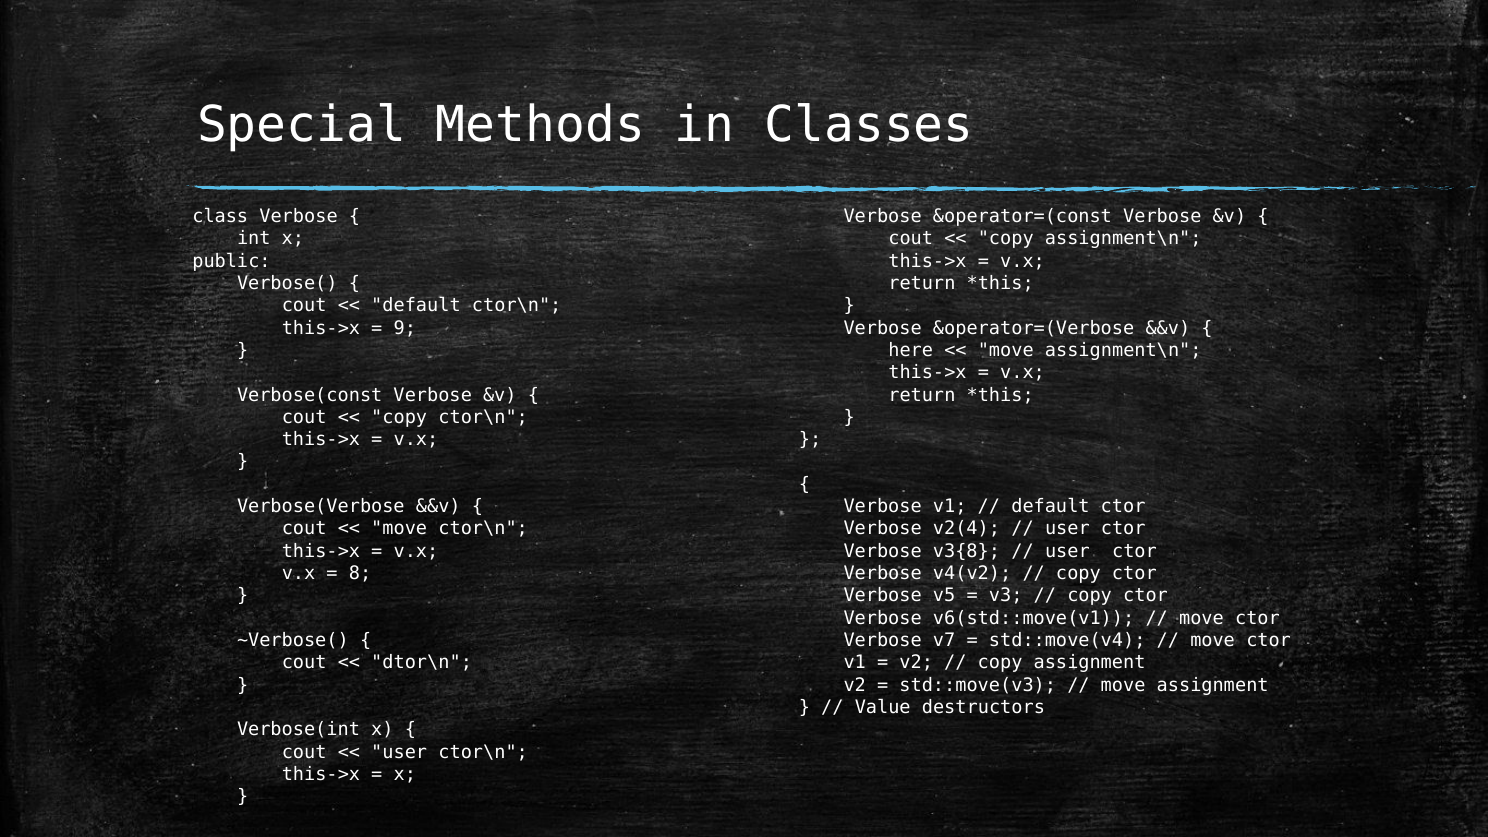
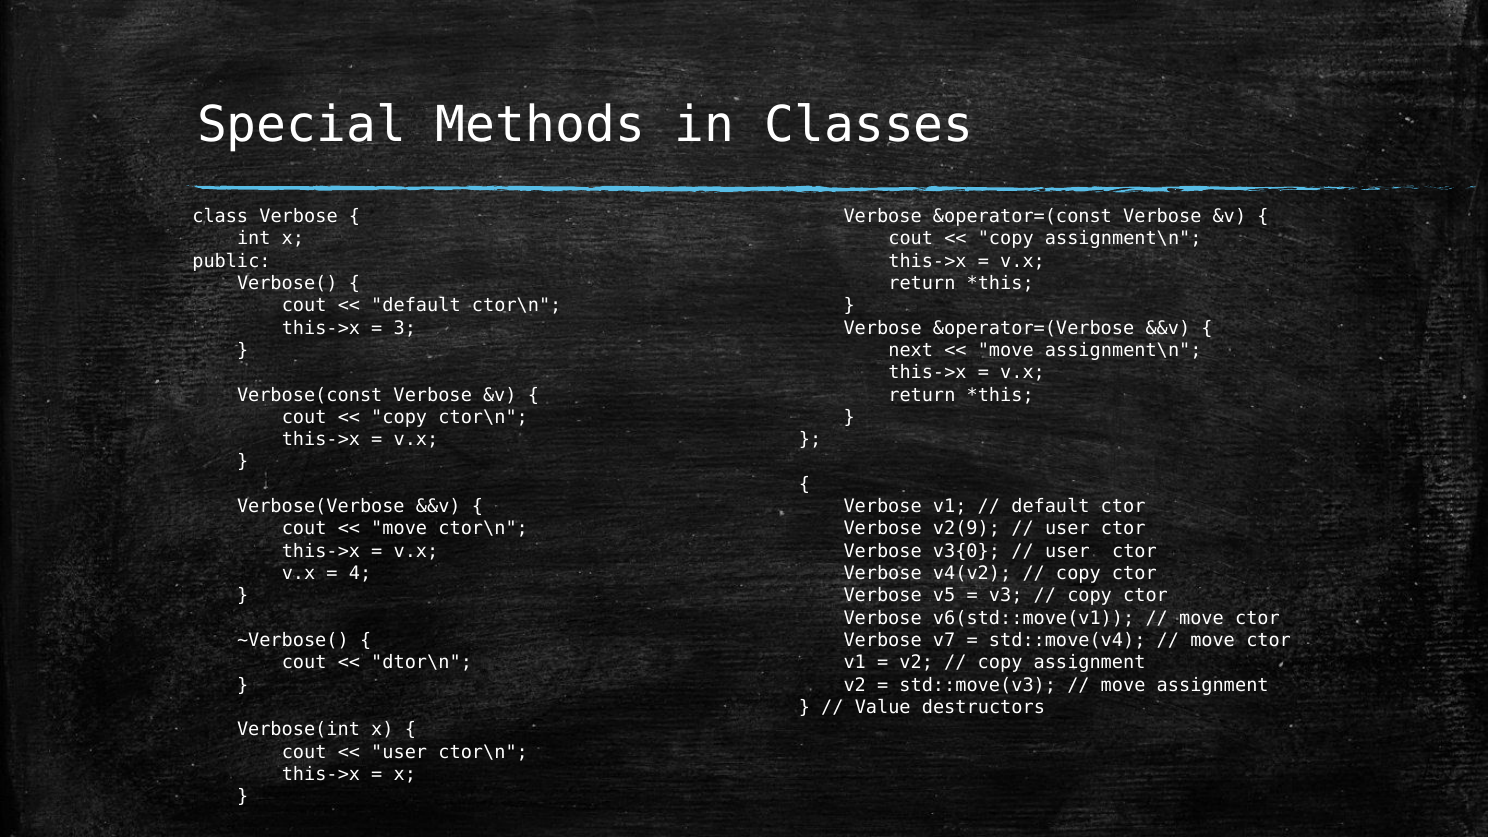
9: 9 -> 3
here: here -> next
v2(4: v2(4 -> v2(9
v3{8: v3{8 -> v3{0
8: 8 -> 4
